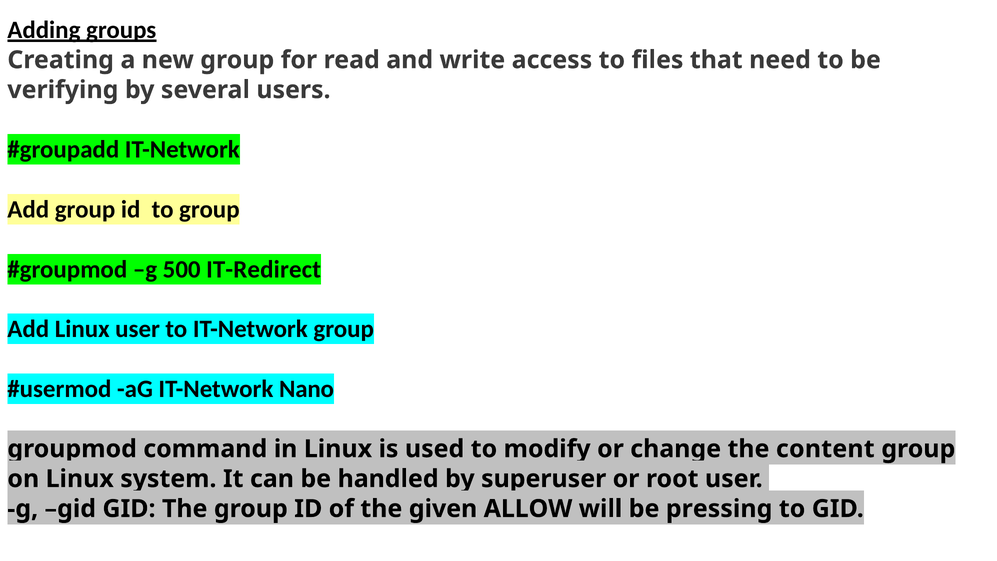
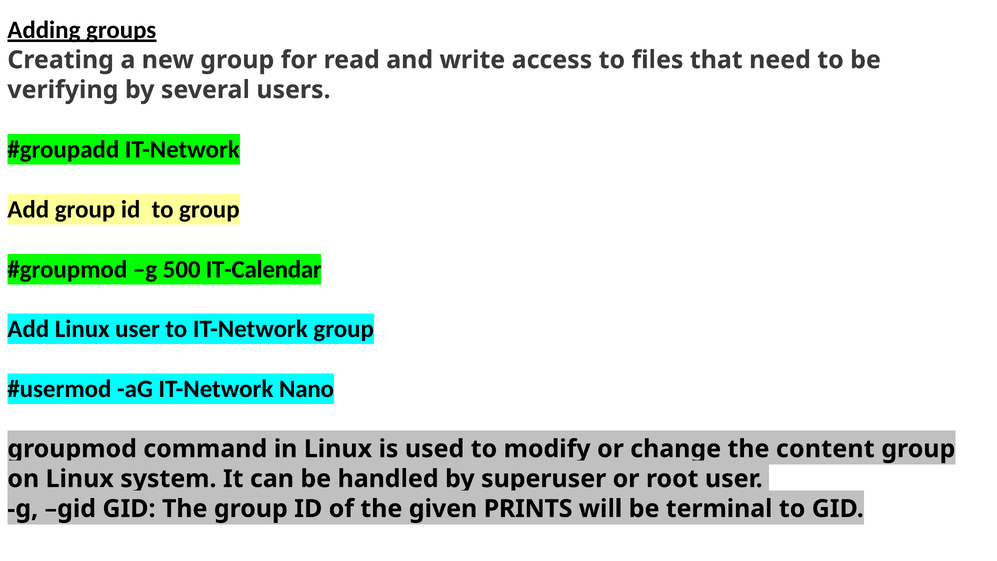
IT-Redirect: IT-Redirect -> IT-Calendar
ALLOW: ALLOW -> PRINTS
pressing: pressing -> terminal
